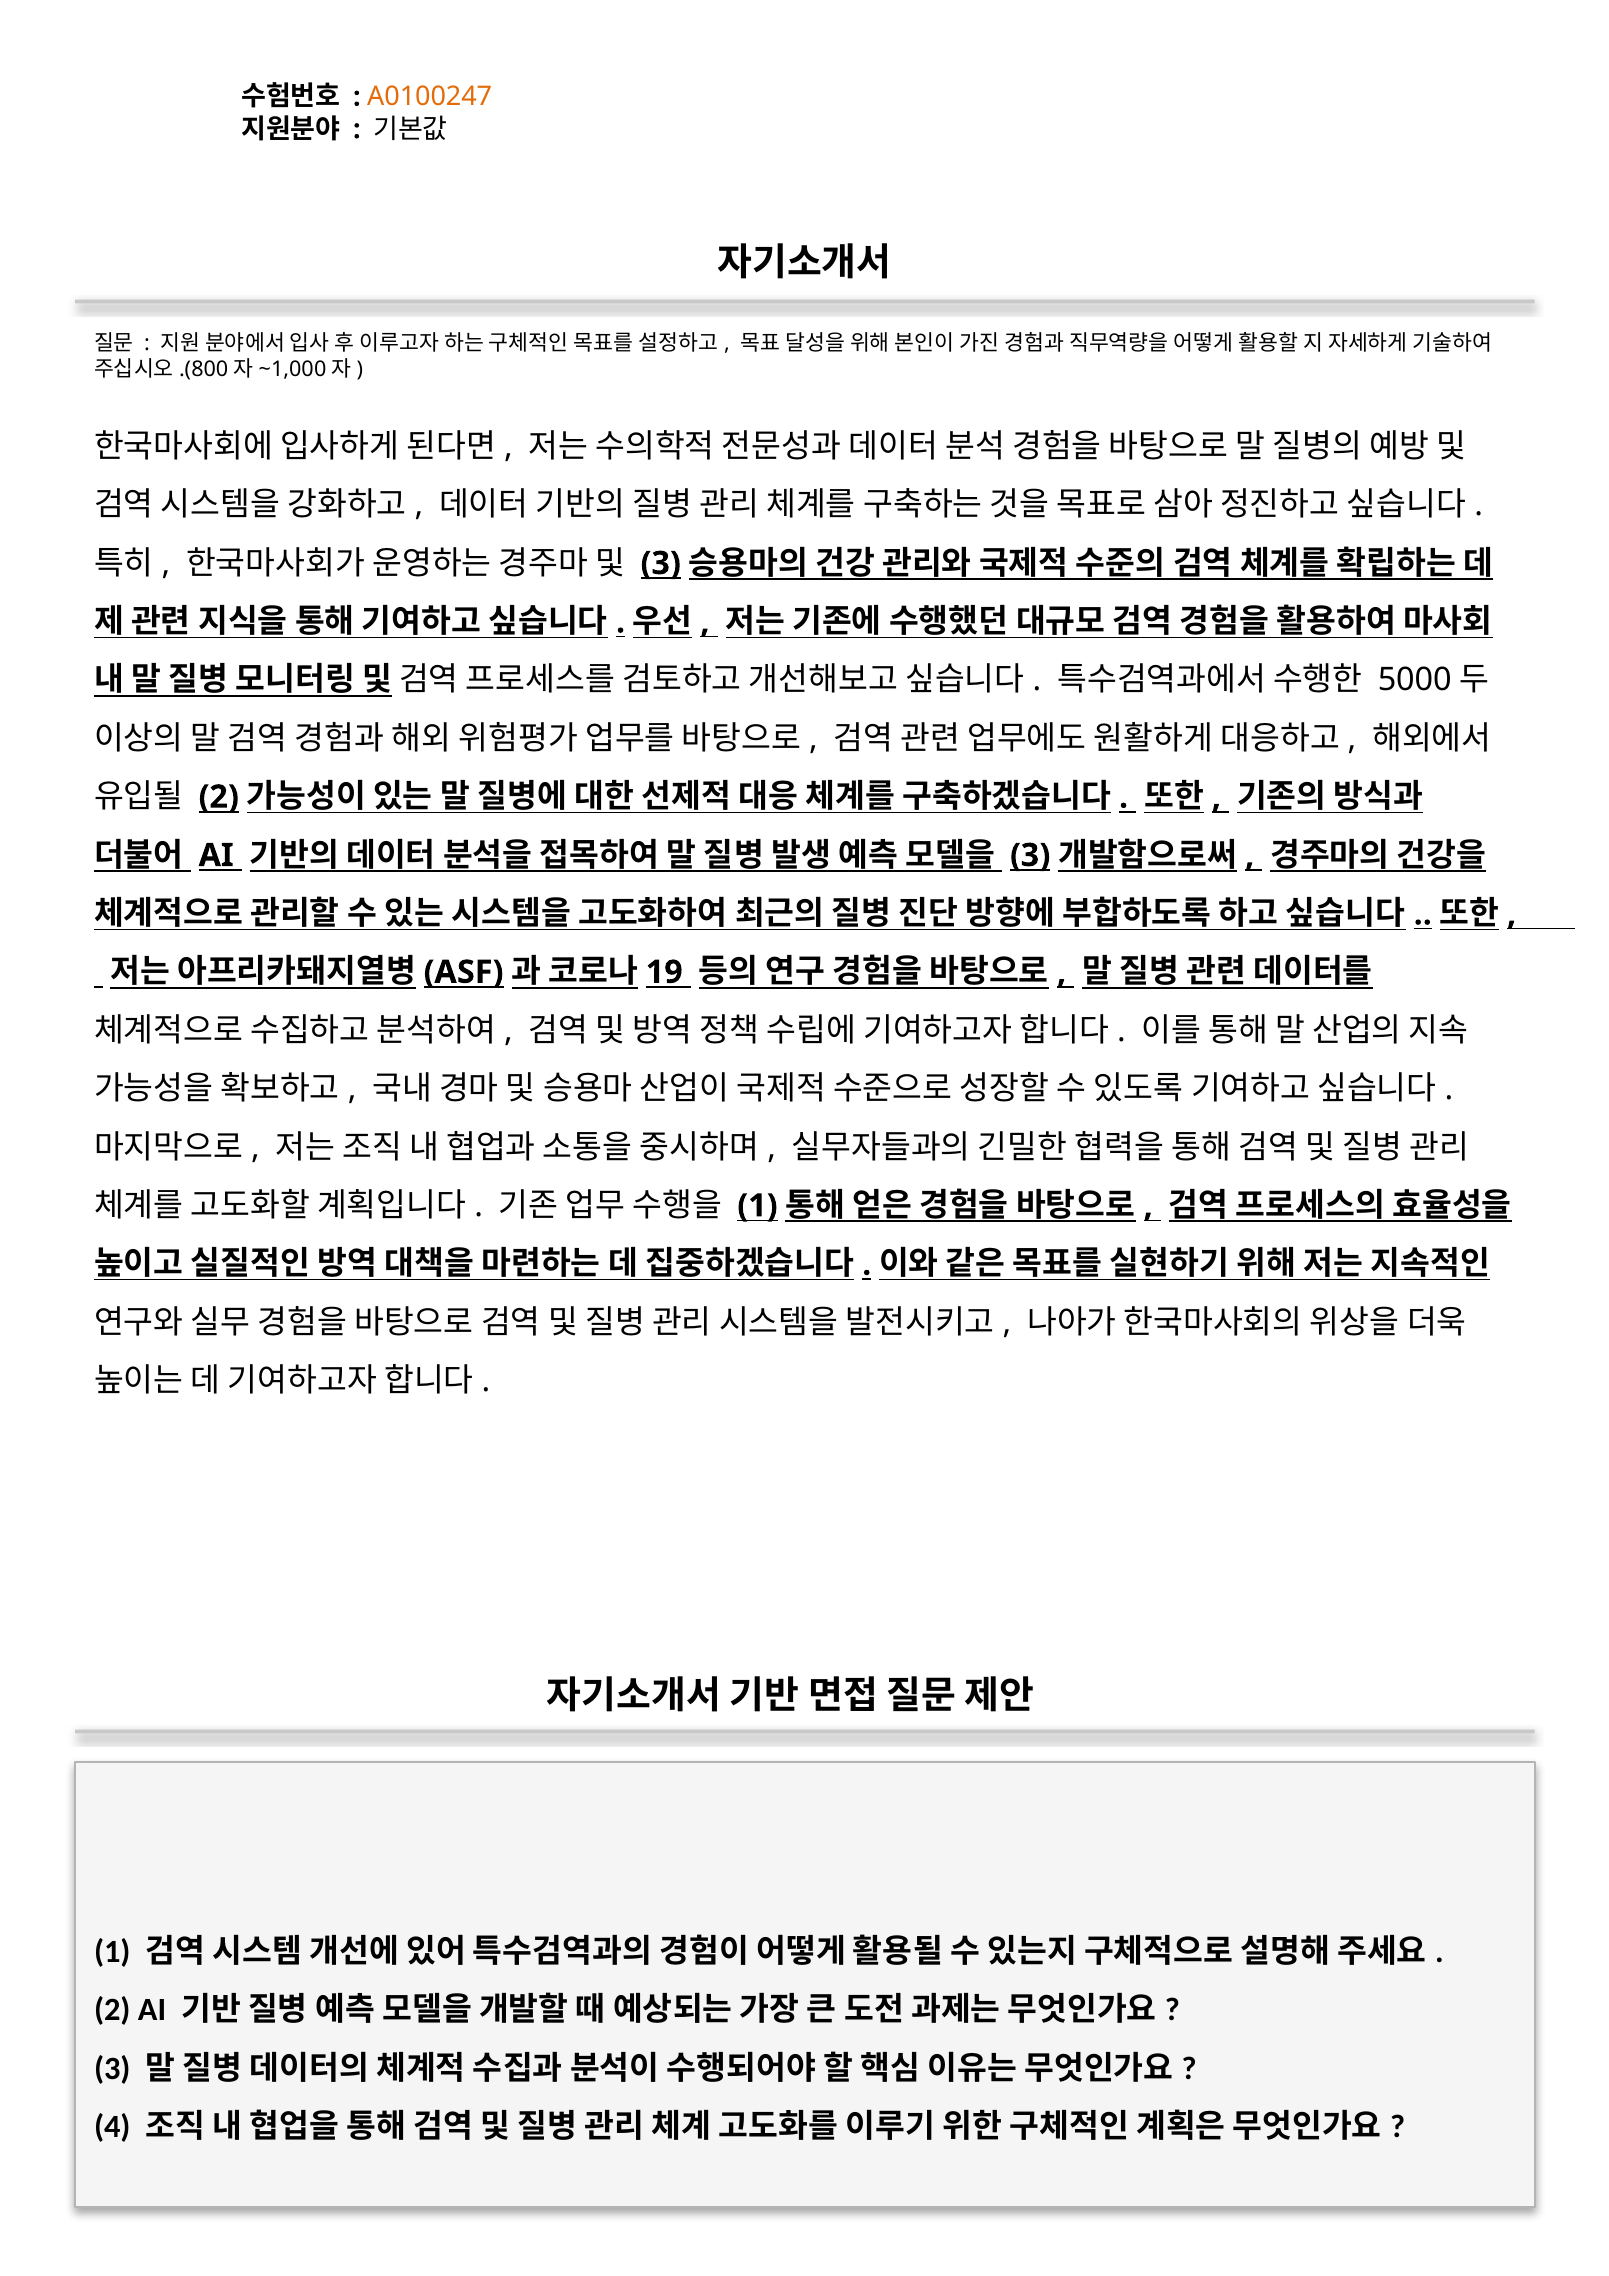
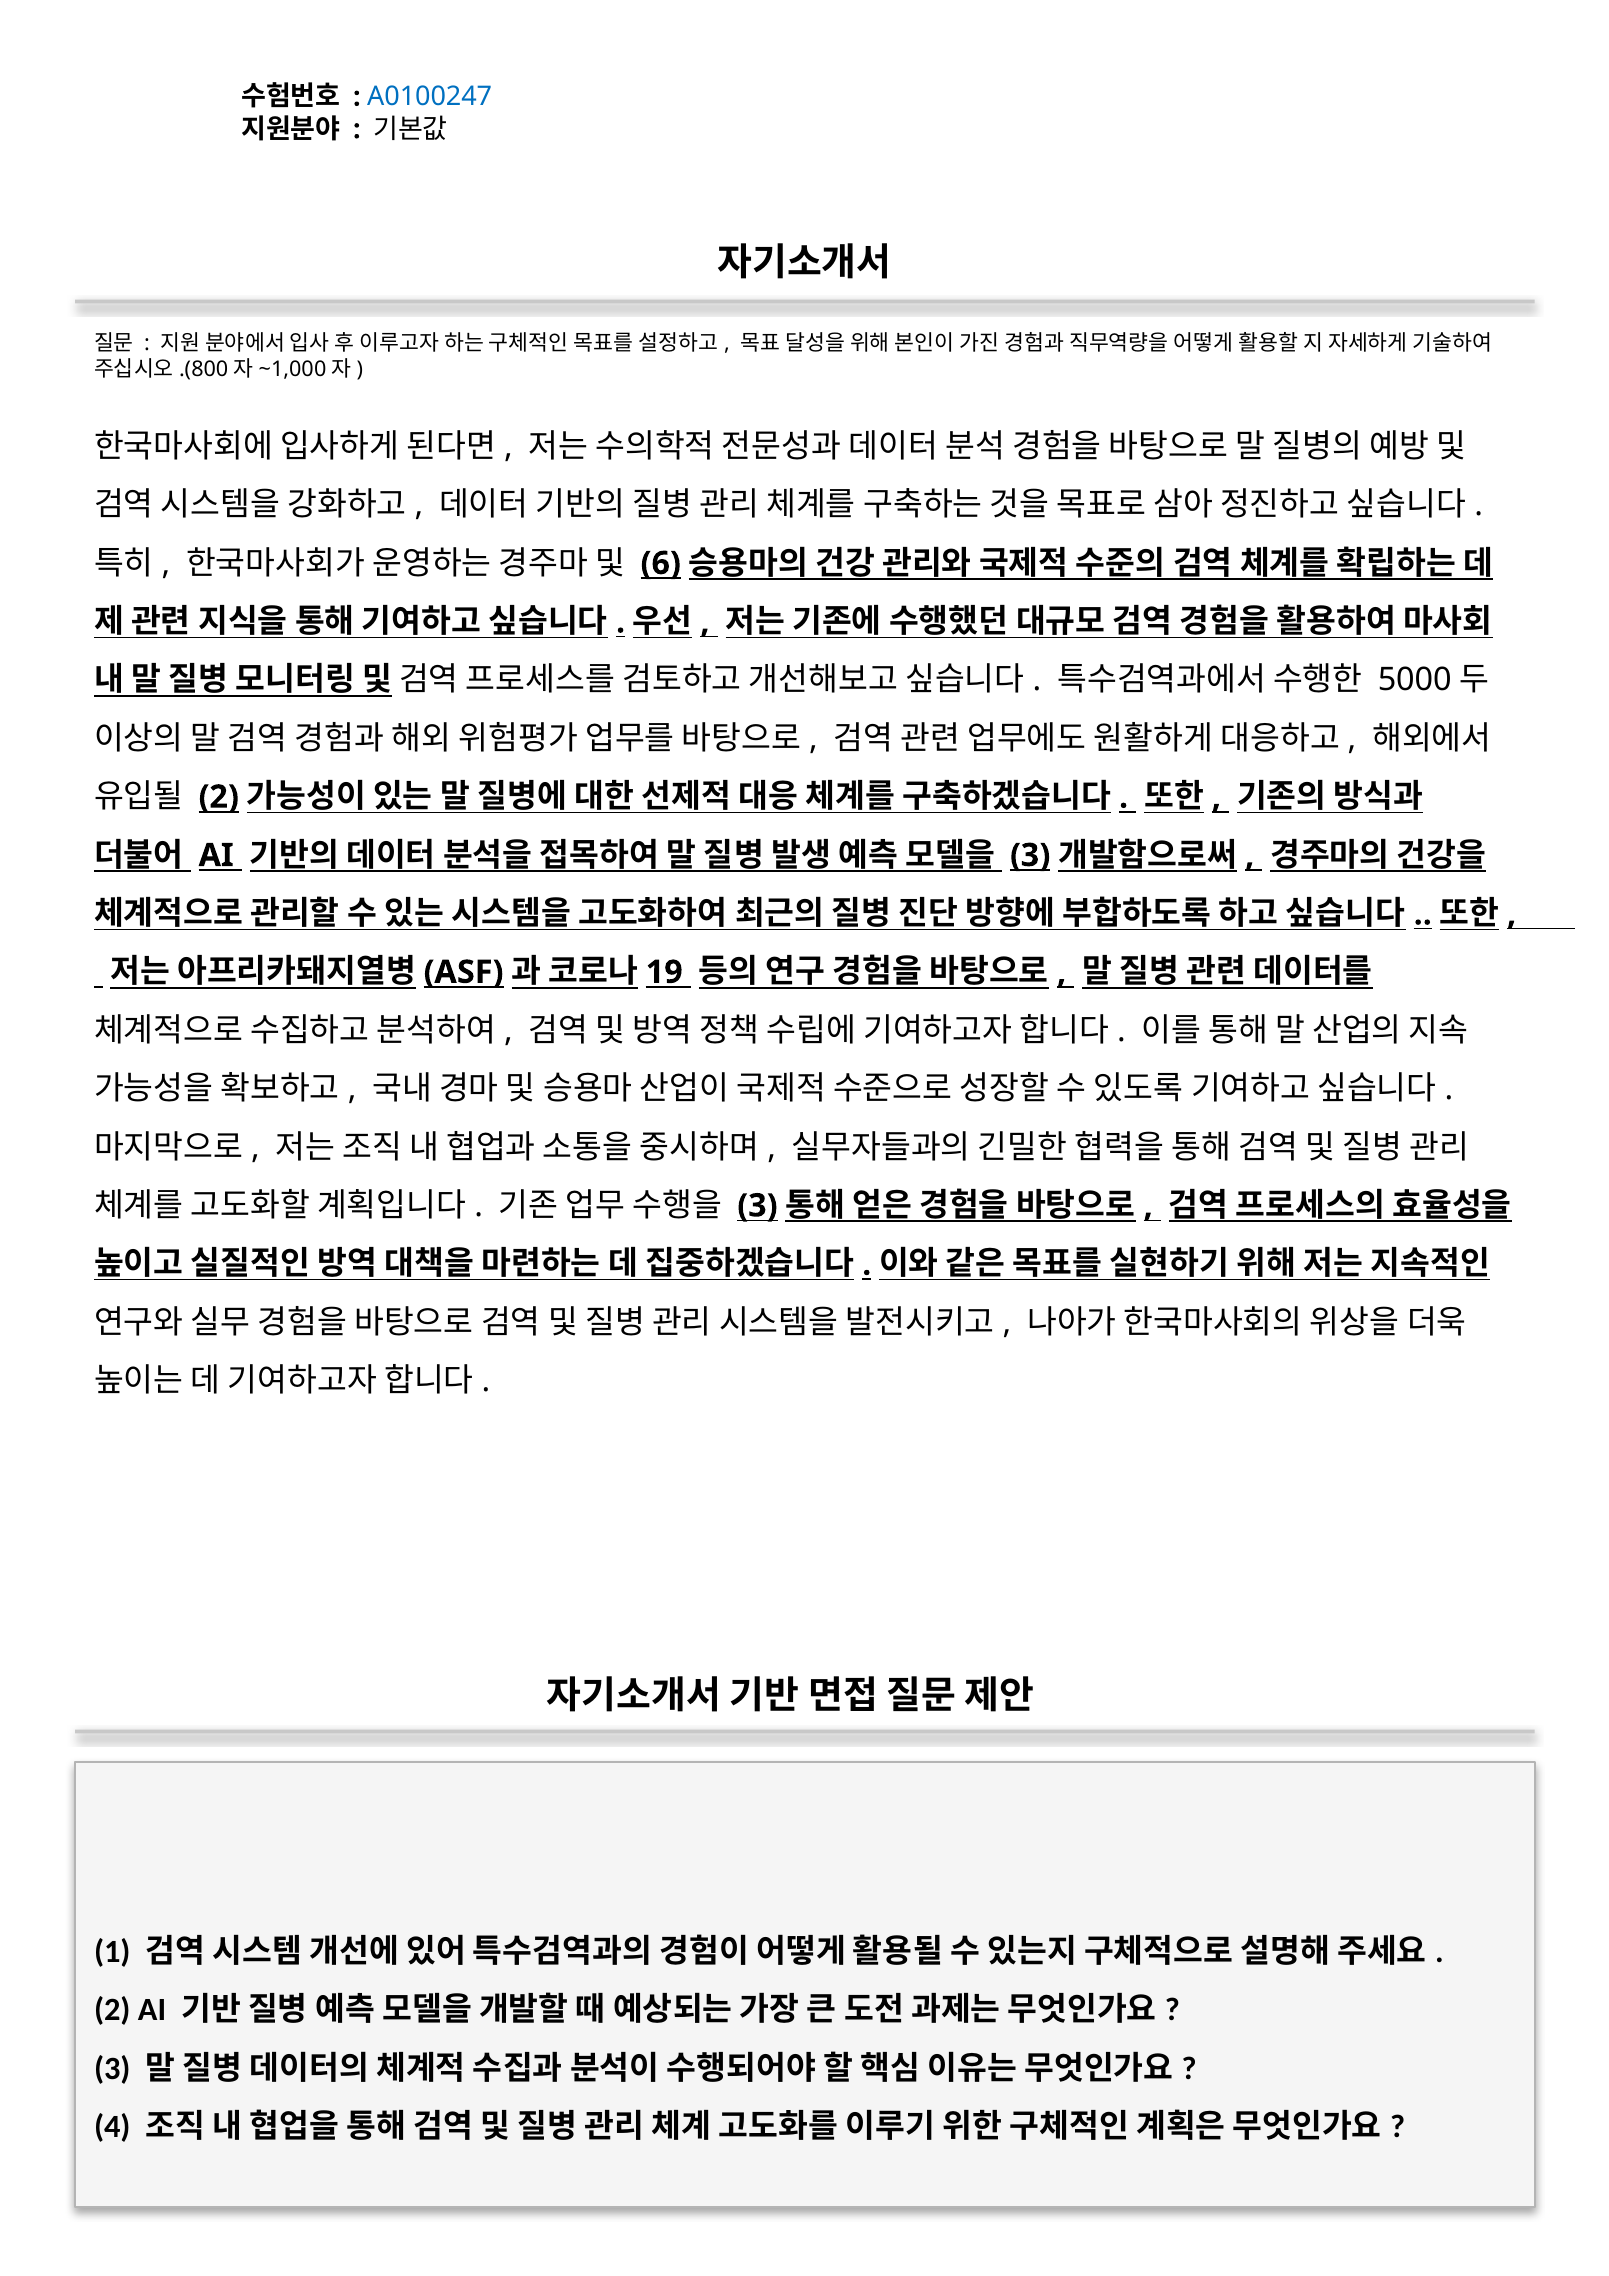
A0100247 colour: orange -> blue
3 at (661, 563): 3 -> 6
1 at (757, 1205): 1 -> 3
